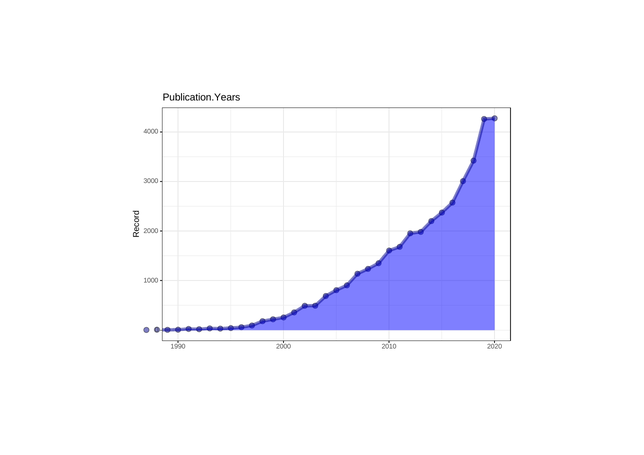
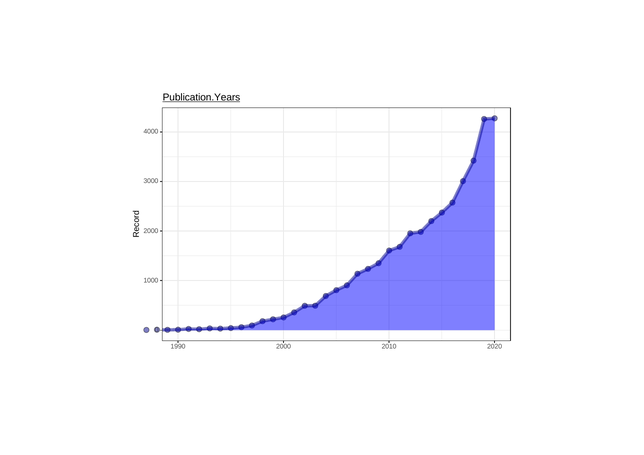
Publication.Years underline: none -> present
